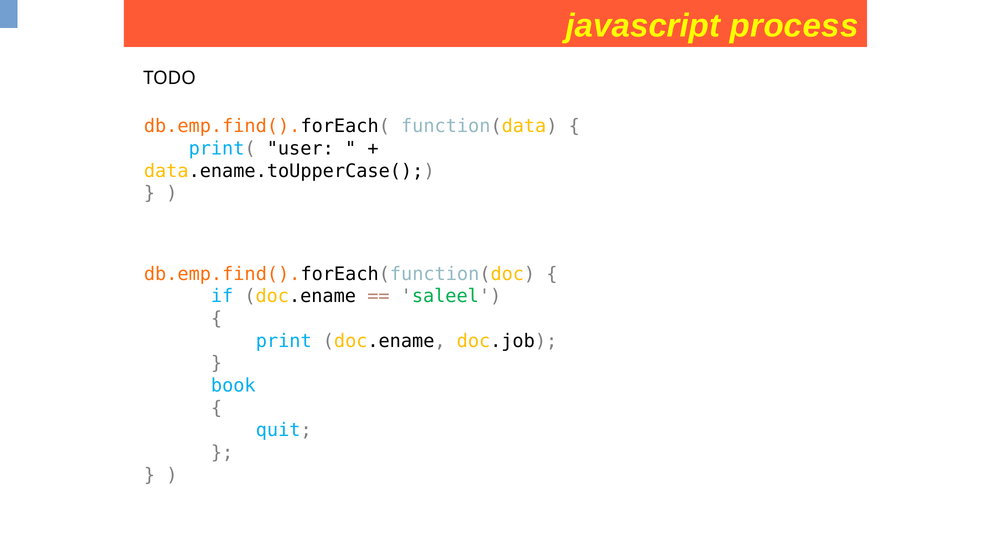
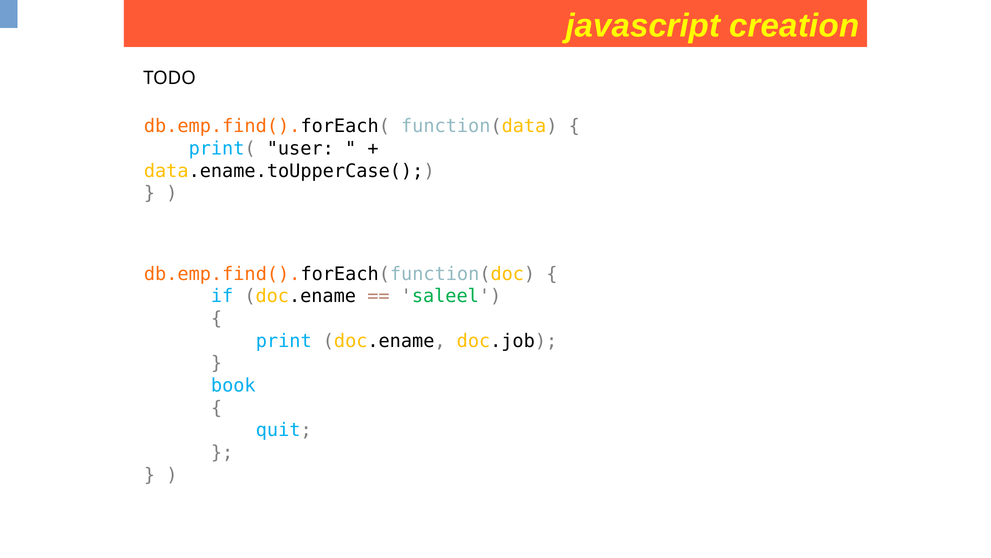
process: process -> creation
